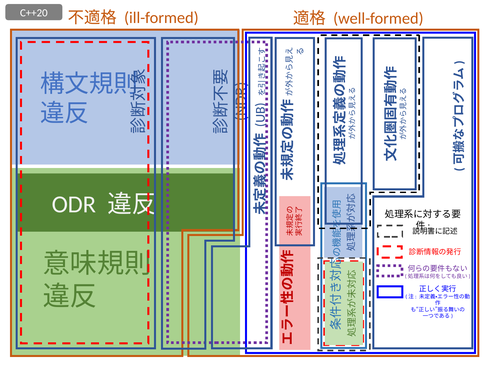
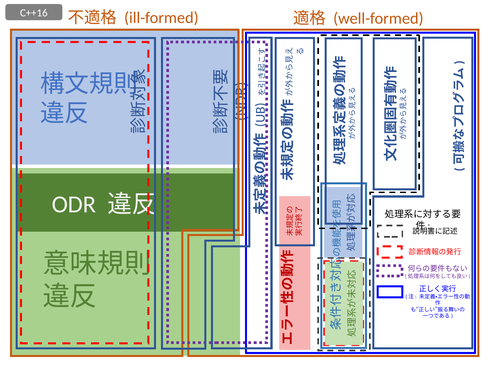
C++20: C++20 -> C++16
